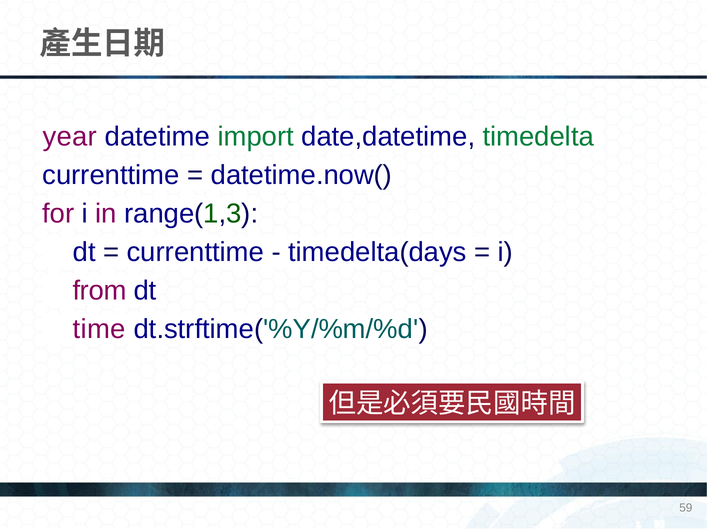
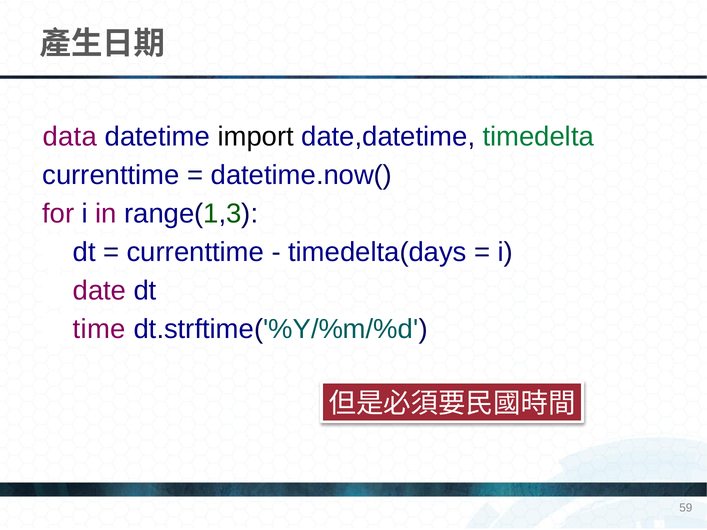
year: year -> data
import colour: green -> black
from: from -> date
